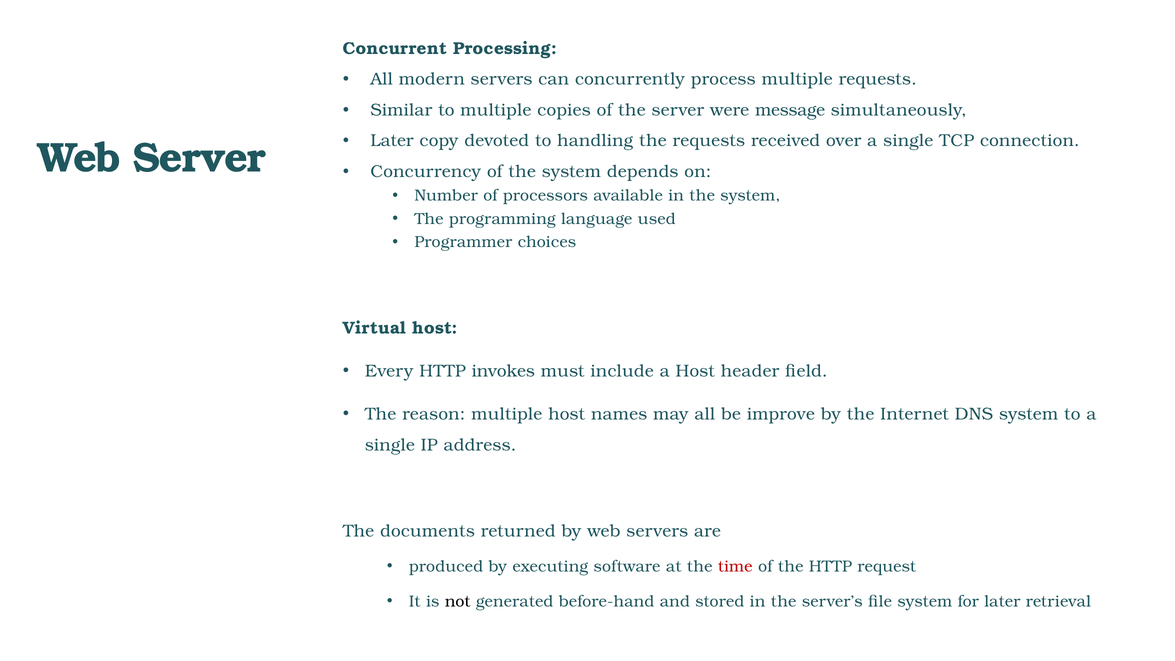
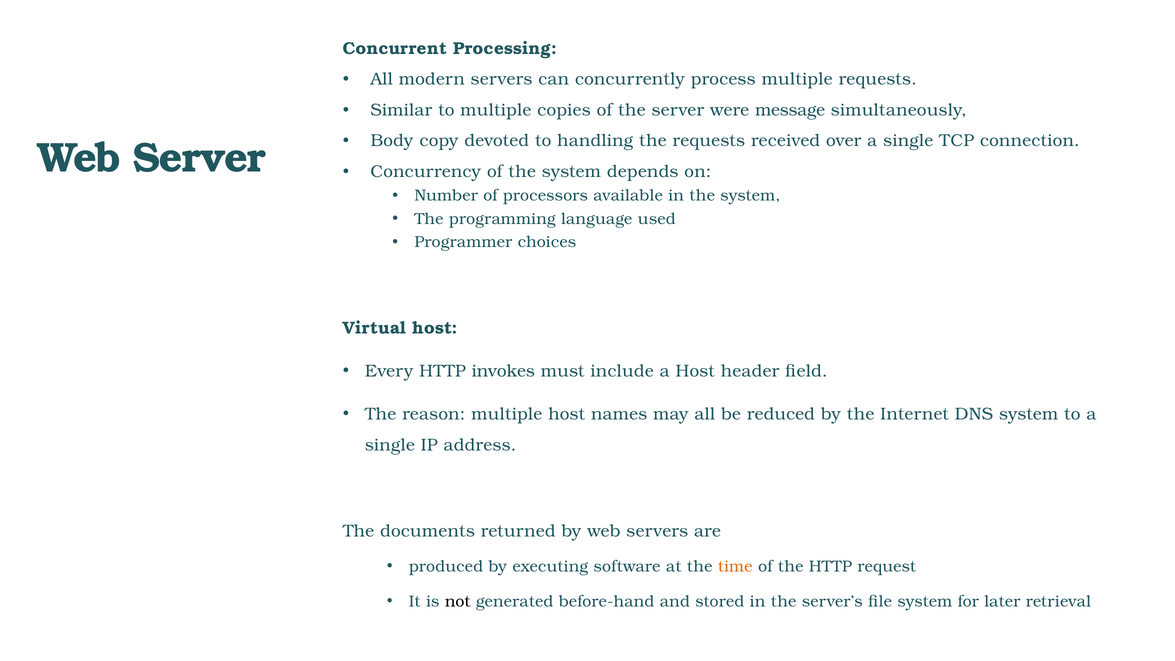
Later at (392, 141): Later -> Body
improve: improve -> reduced
time colour: red -> orange
